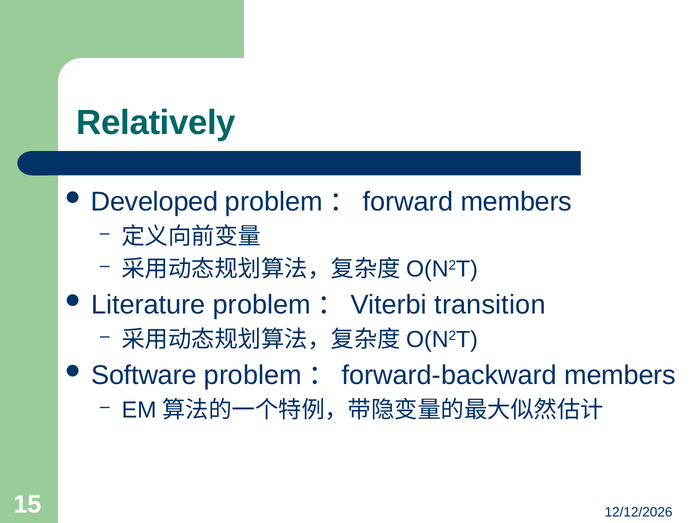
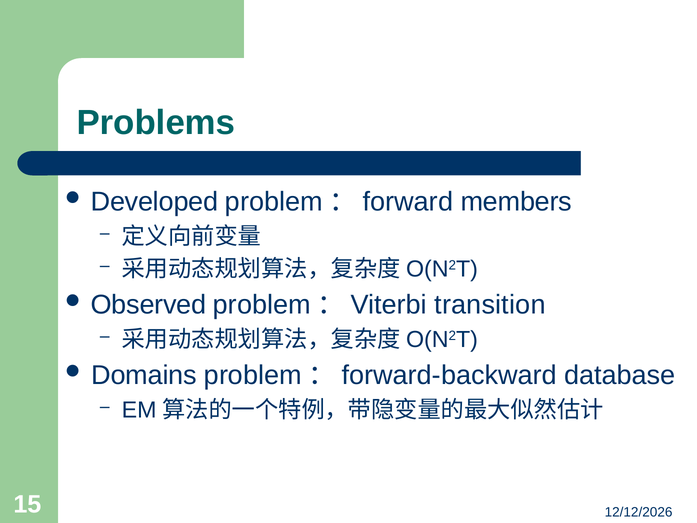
Relatively: Relatively -> Problems
Literature: Literature -> Observed
Software: Software -> Domains
members at (620, 375): members -> database
